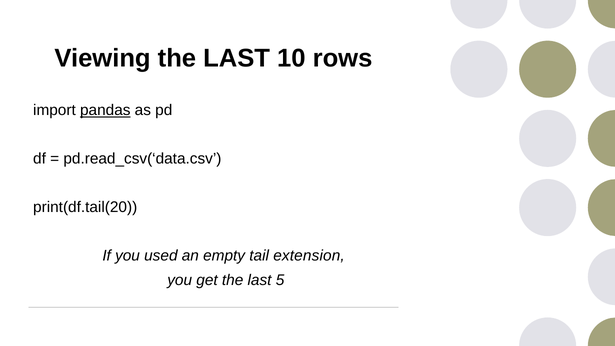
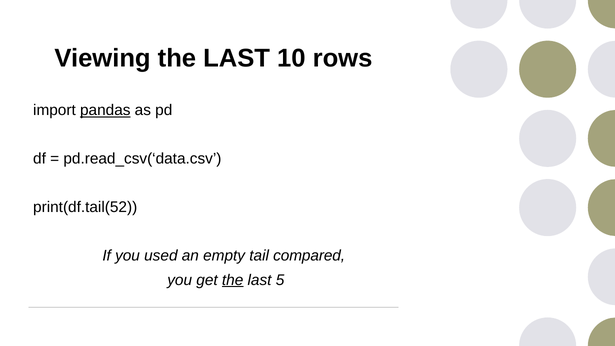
print(df.tail(20: print(df.tail(20 -> print(df.tail(52
extension: extension -> compared
the at (233, 280) underline: none -> present
